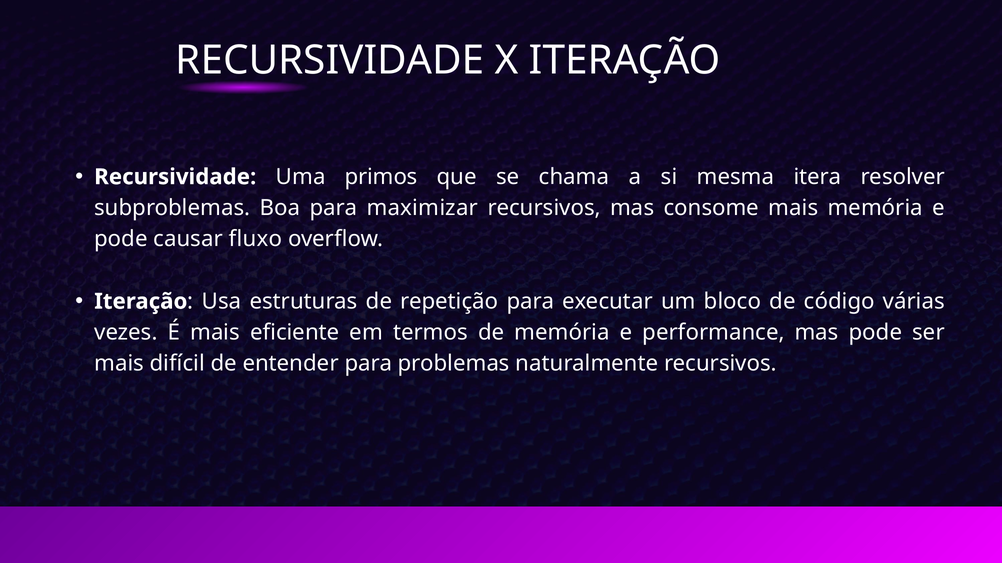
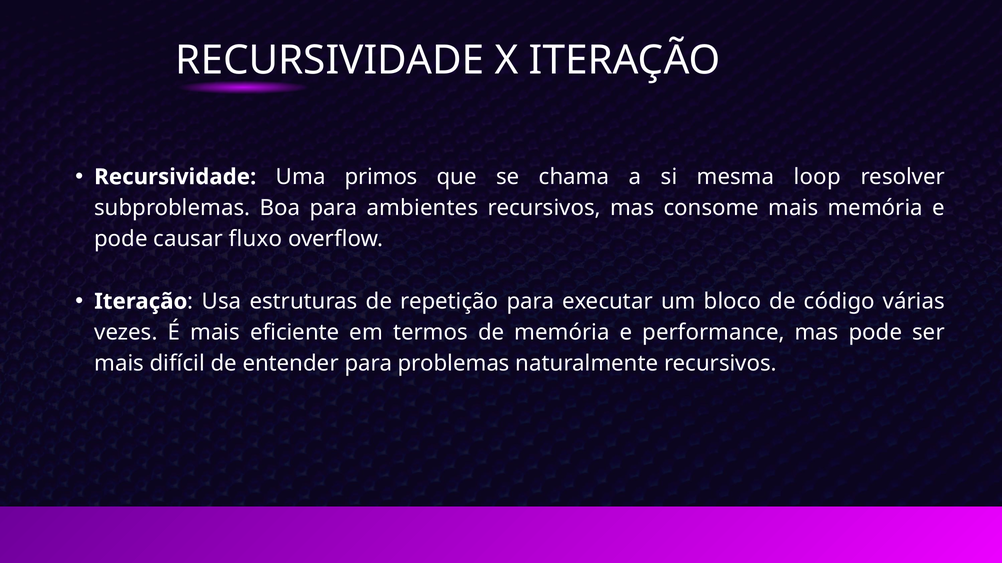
itera: itera -> loop
maximizar: maximizar -> ambientes
